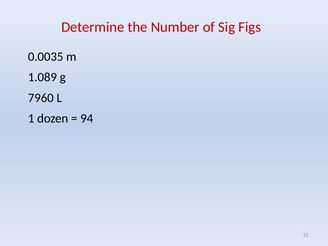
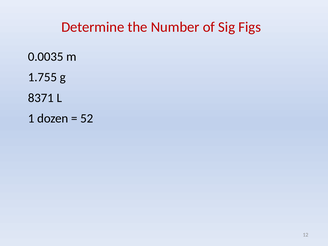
1.089: 1.089 -> 1.755
7960: 7960 -> 8371
94: 94 -> 52
